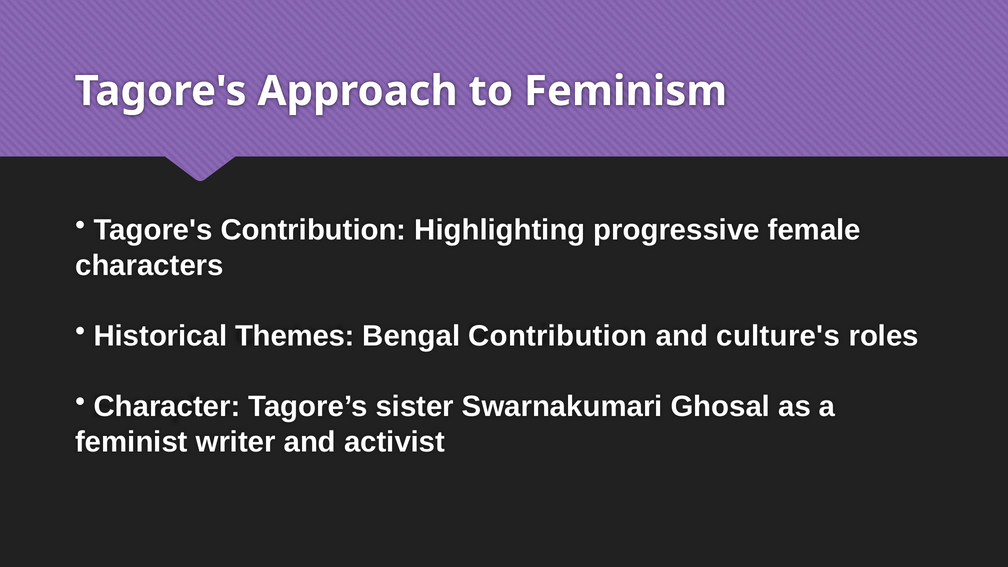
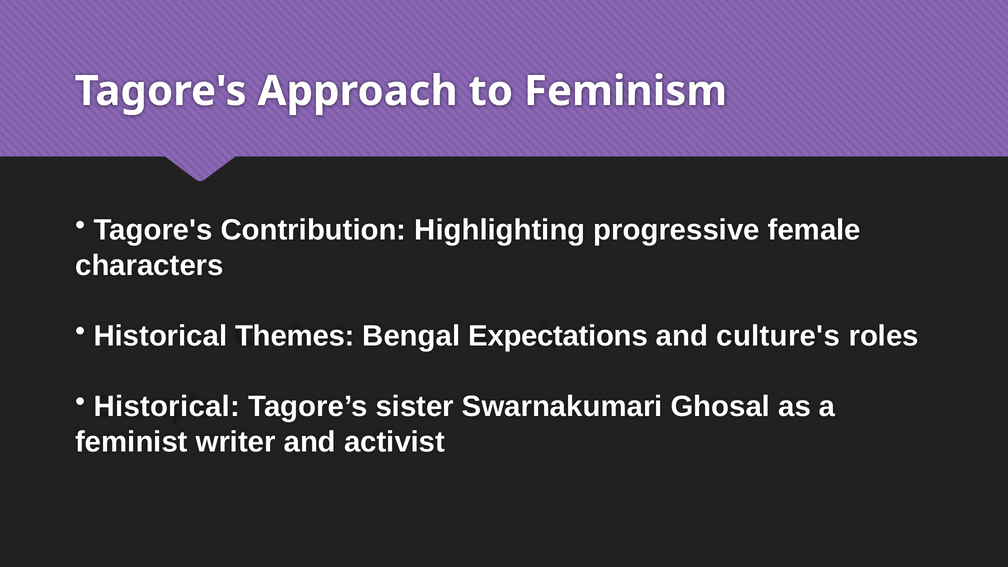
Bengal Contribution: Contribution -> Expectations
Character at (167, 407): Character -> Historical
